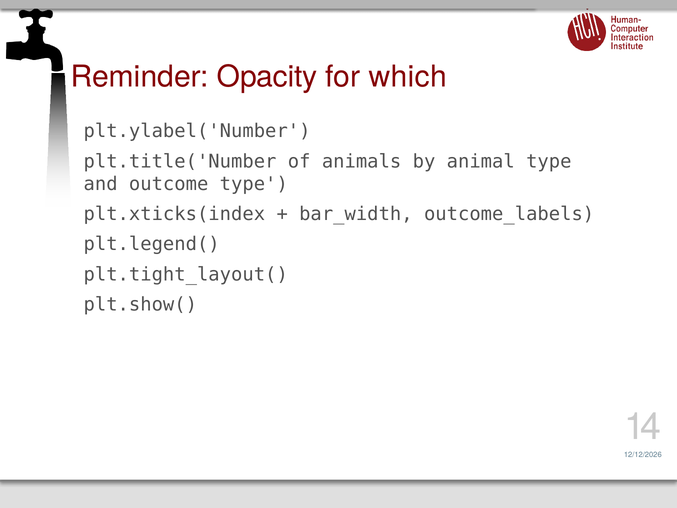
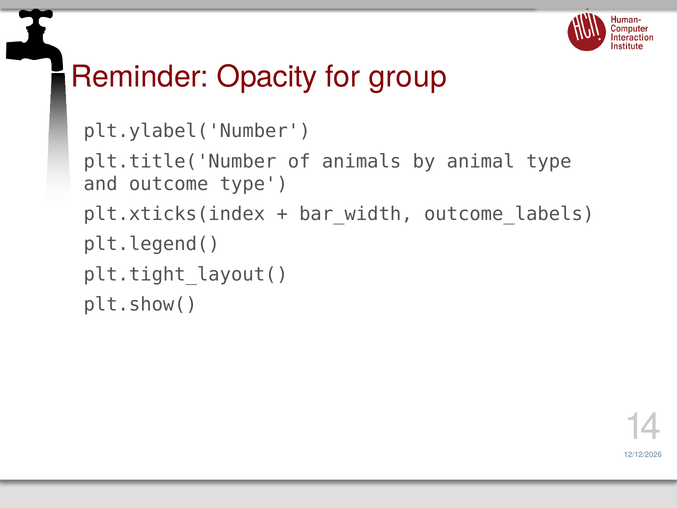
which: which -> group
